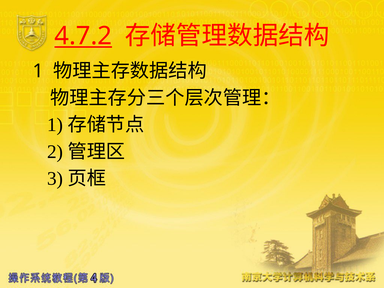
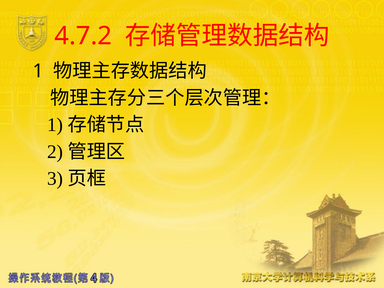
4.7.2 underline: present -> none
